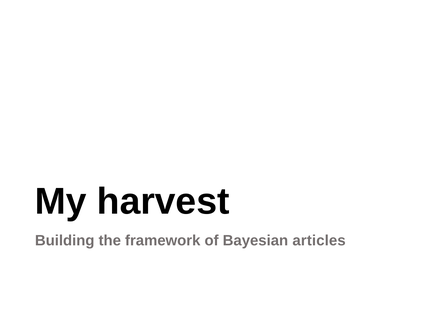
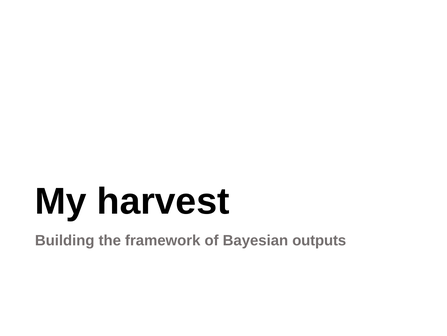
articles: articles -> outputs
